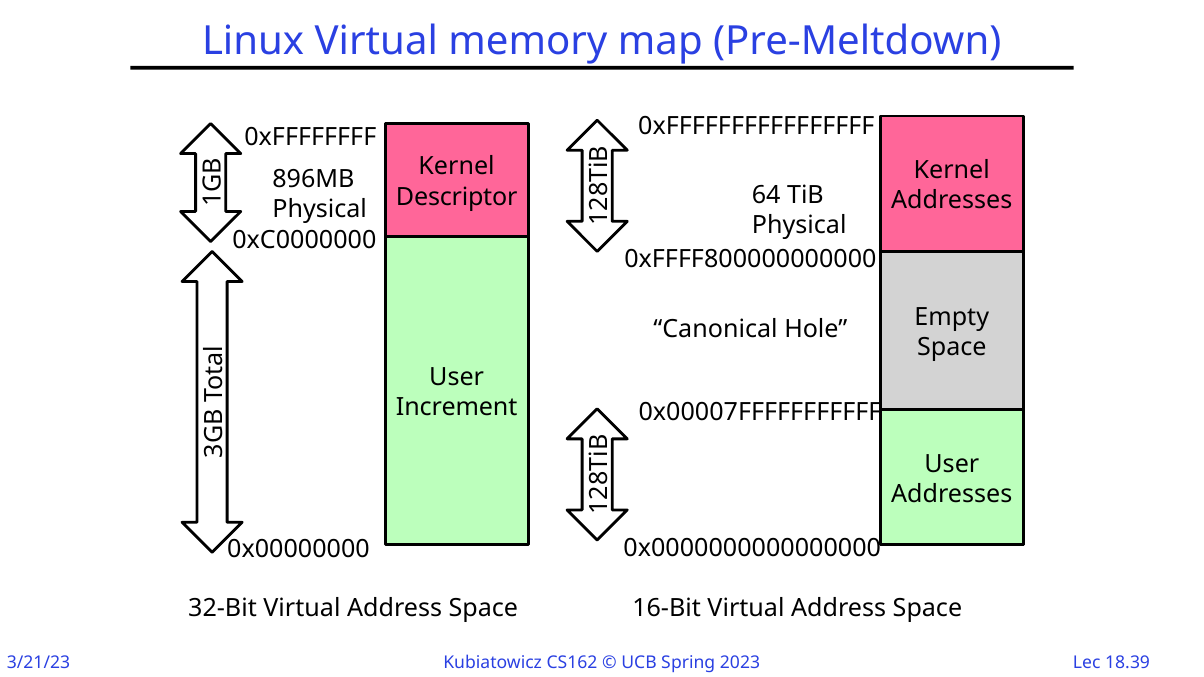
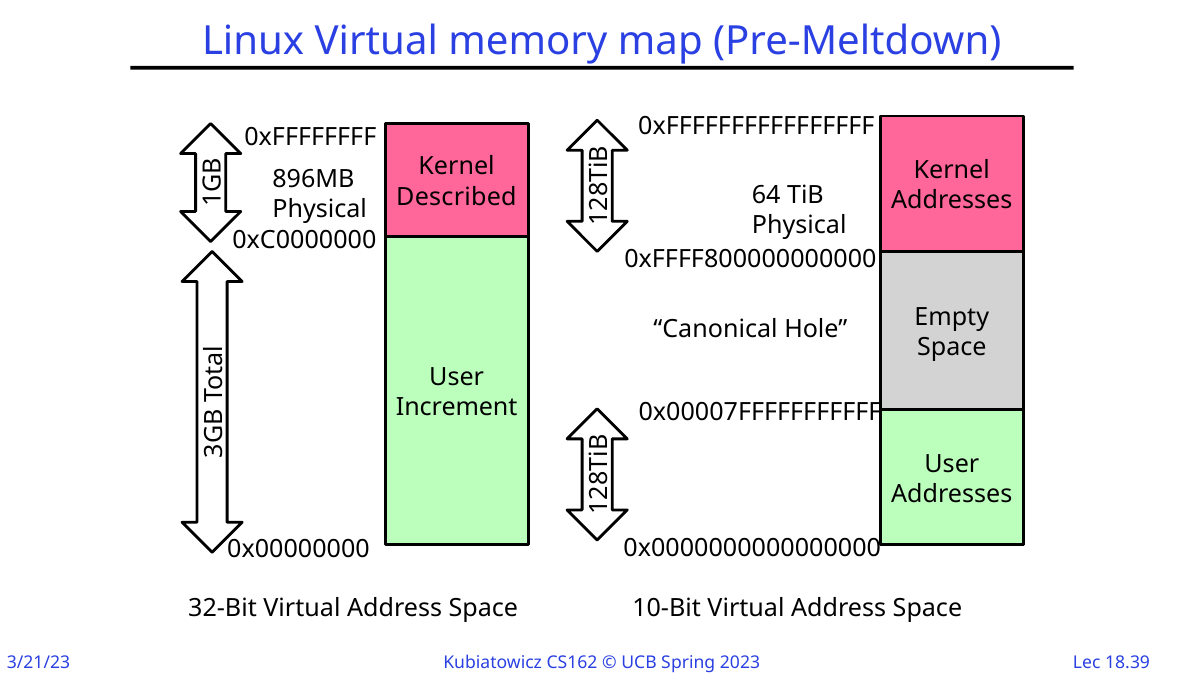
Descriptor: Descriptor -> Described
16-Bit: 16-Bit -> 10-Bit
